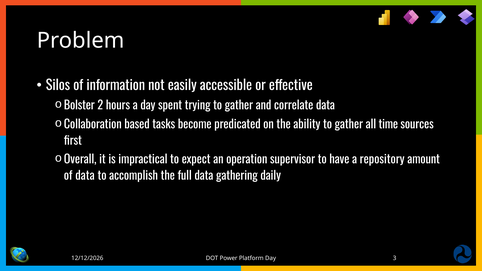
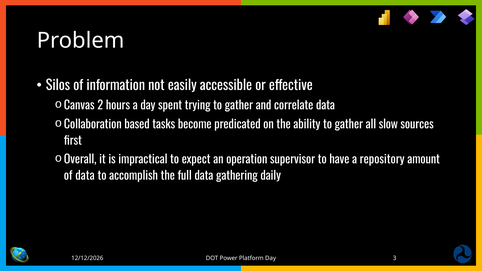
Bolster: Bolster -> Canvas
time: time -> slow
